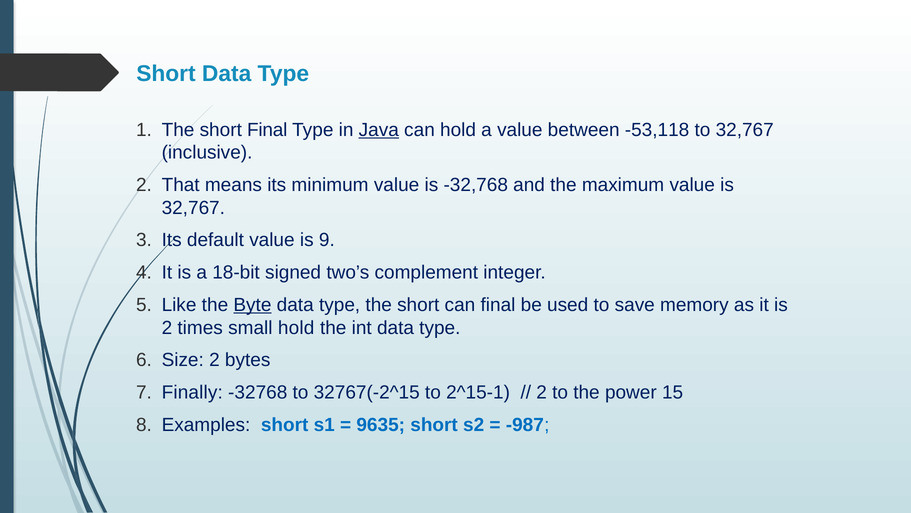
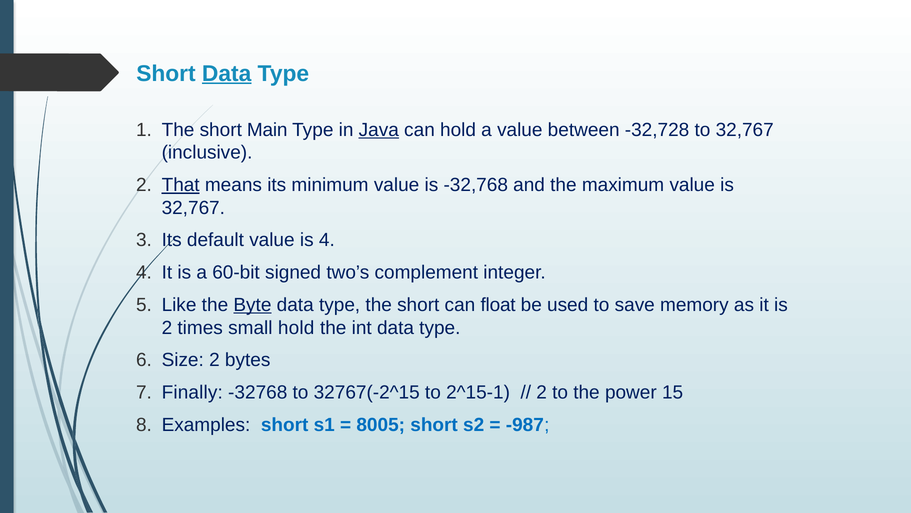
Data at (227, 73) underline: none -> present
short Final: Final -> Main
-53,118: -53,118 -> -32,728
That underline: none -> present
is 9: 9 -> 4
18-bit: 18-bit -> 60-bit
can final: final -> float
9635: 9635 -> 8005
